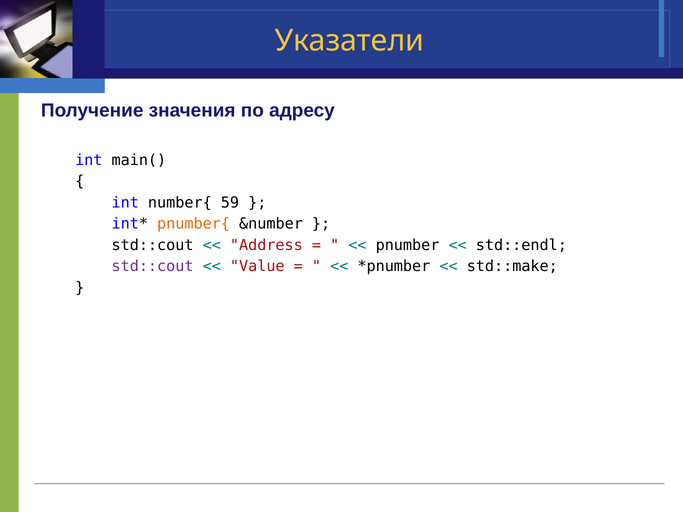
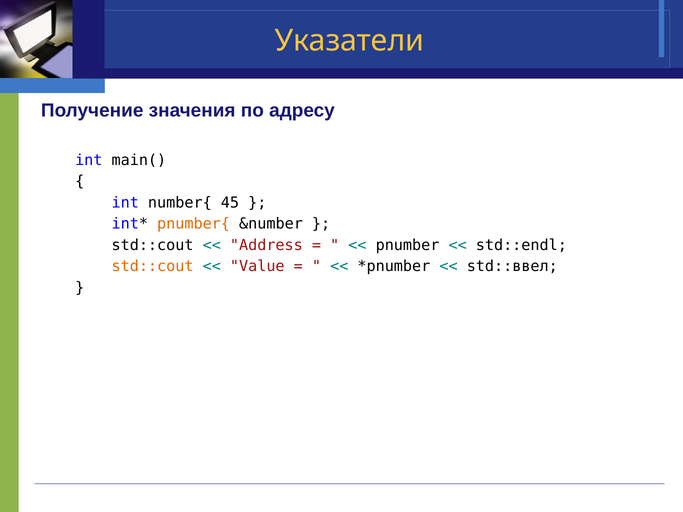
59: 59 -> 45
std::cout at (153, 266) colour: purple -> orange
std::make: std::make -> std::ввел
